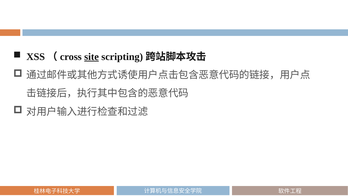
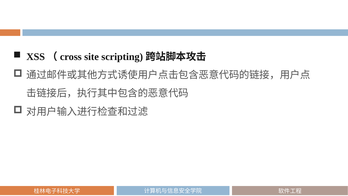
site underline: present -> none
